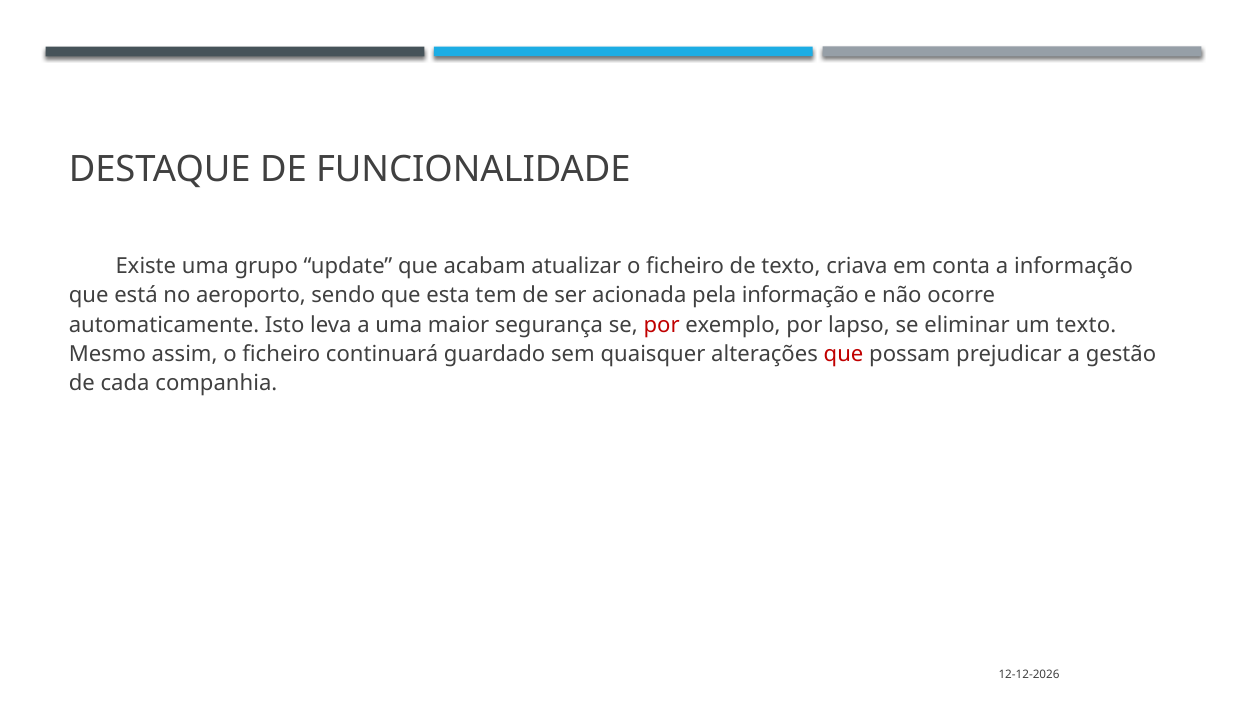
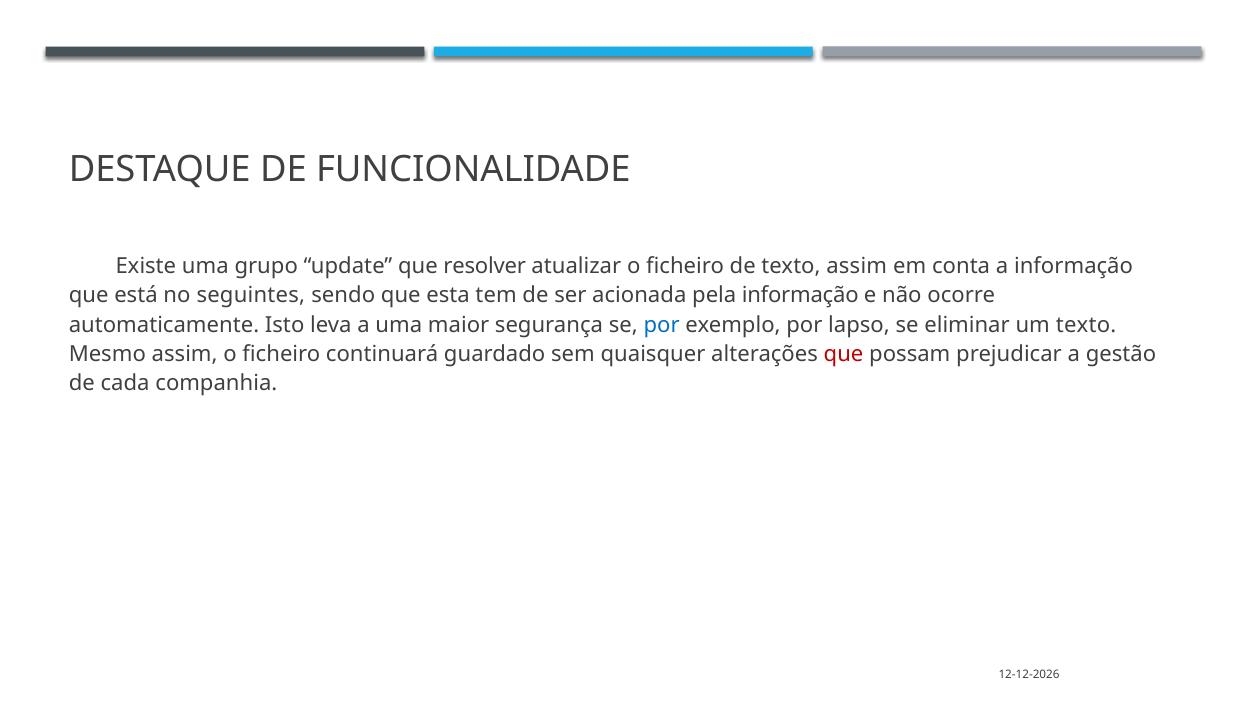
acabam: acabam -> resolver
texto criava: criava -> assim
aeroporto: aeroporto -> seguintes
por at (662, 325) colour: red -> blue
